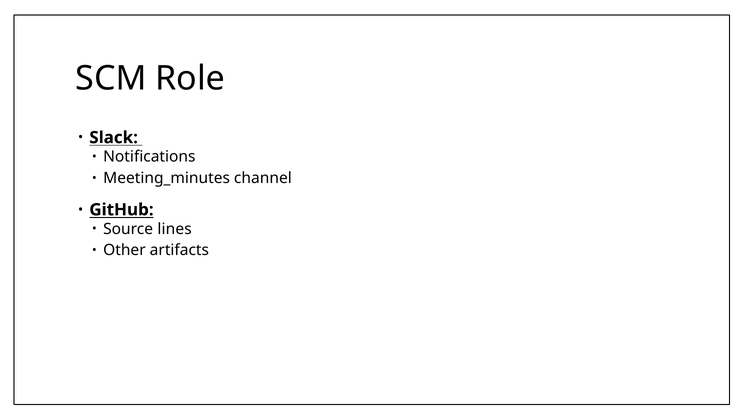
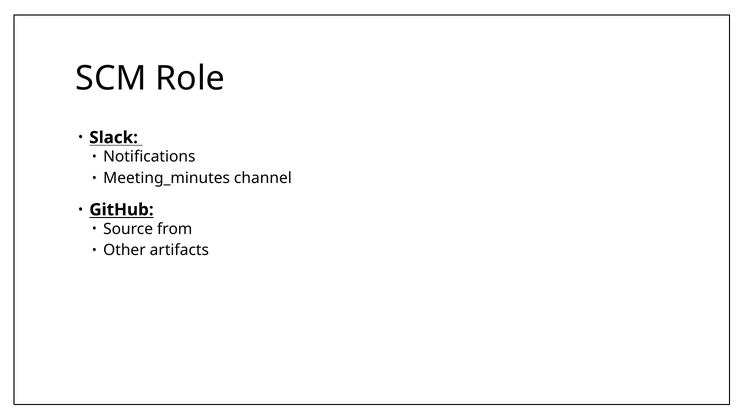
lines: lines -> from
